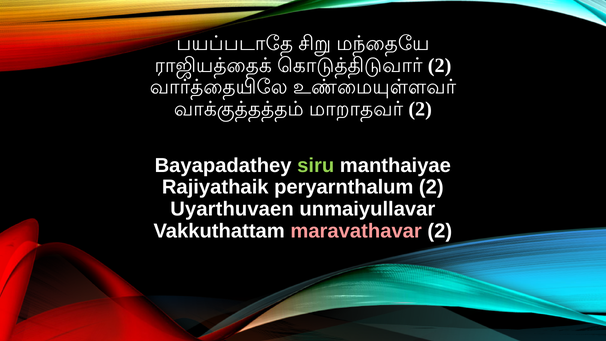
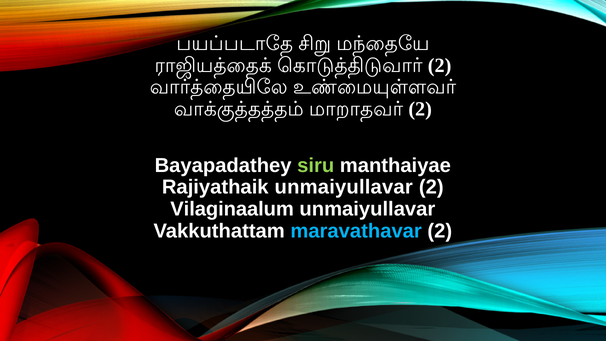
Rajiyathaik peryarnthalum: peryarnthalum -> unmaiyullavar
Uyarthuvaen: Uyarthuvaen -> Vilaginaalum
maravathavar colour: pink -> light blue
